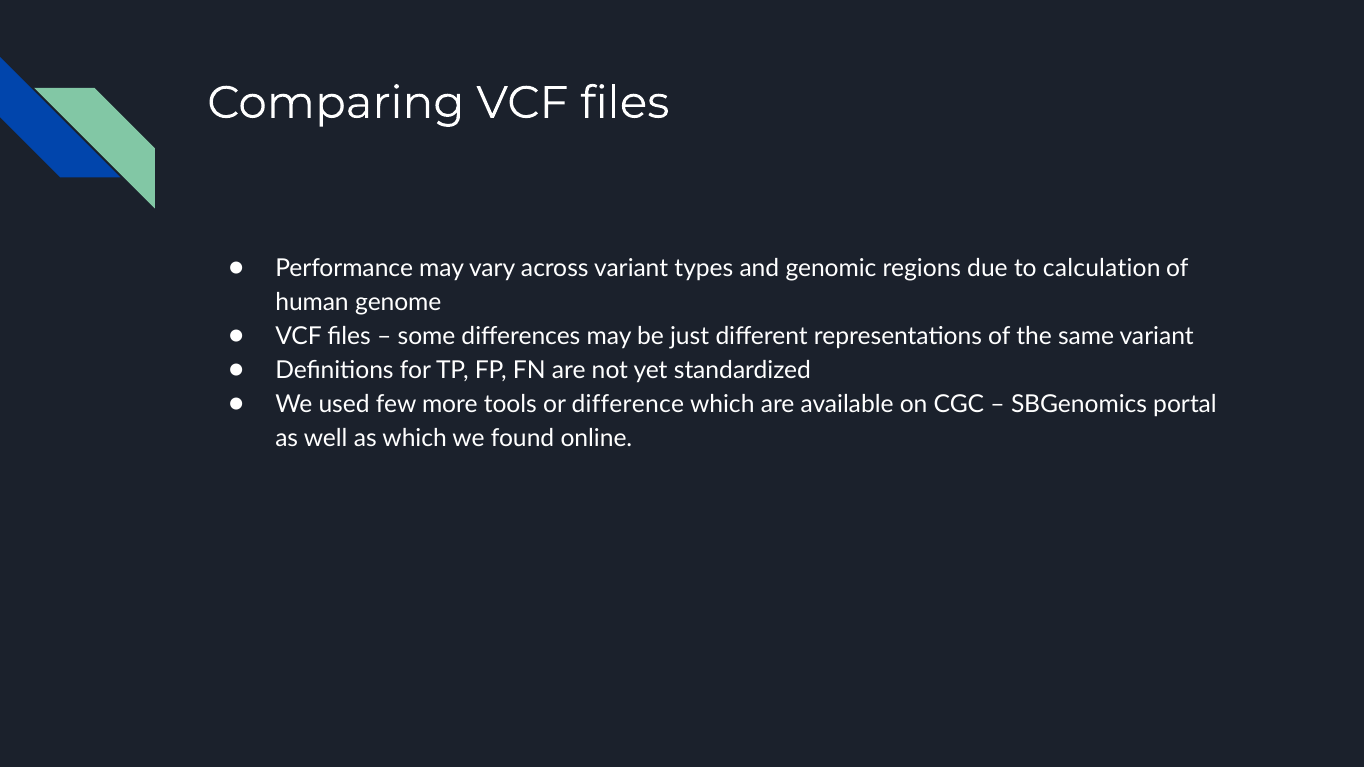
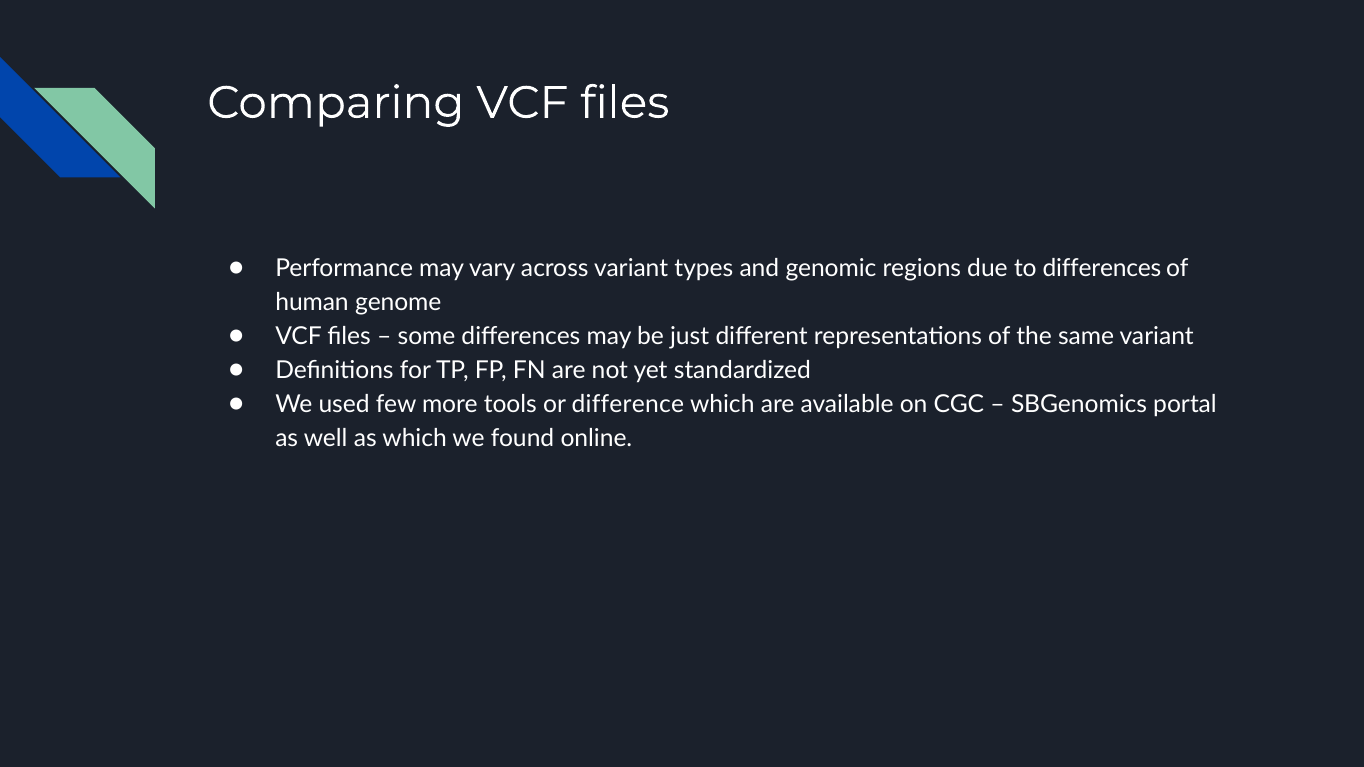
to calculation: calculation -> differences
